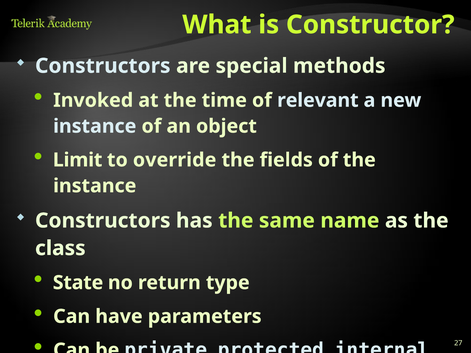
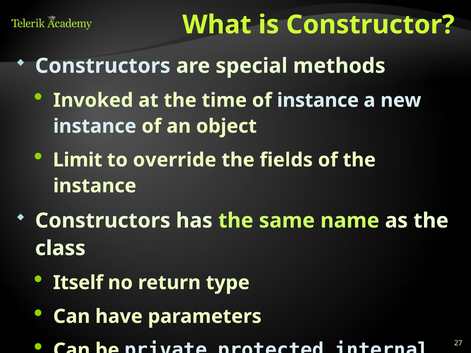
of relevant: relevant -> instance
State: State -> Itself
